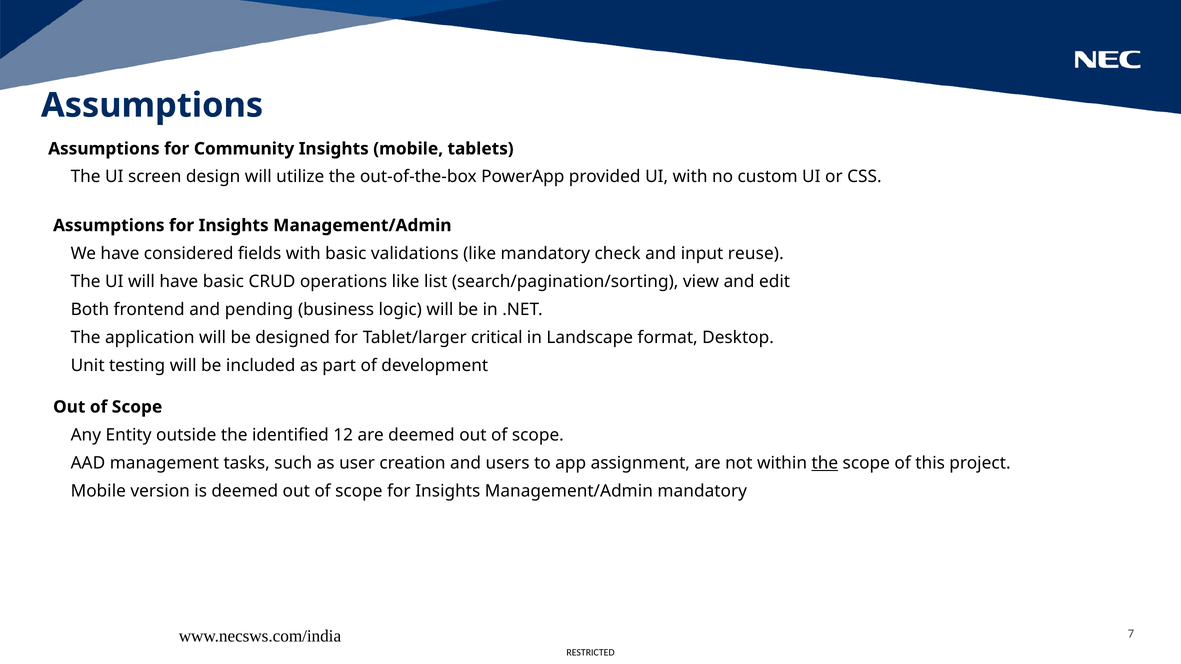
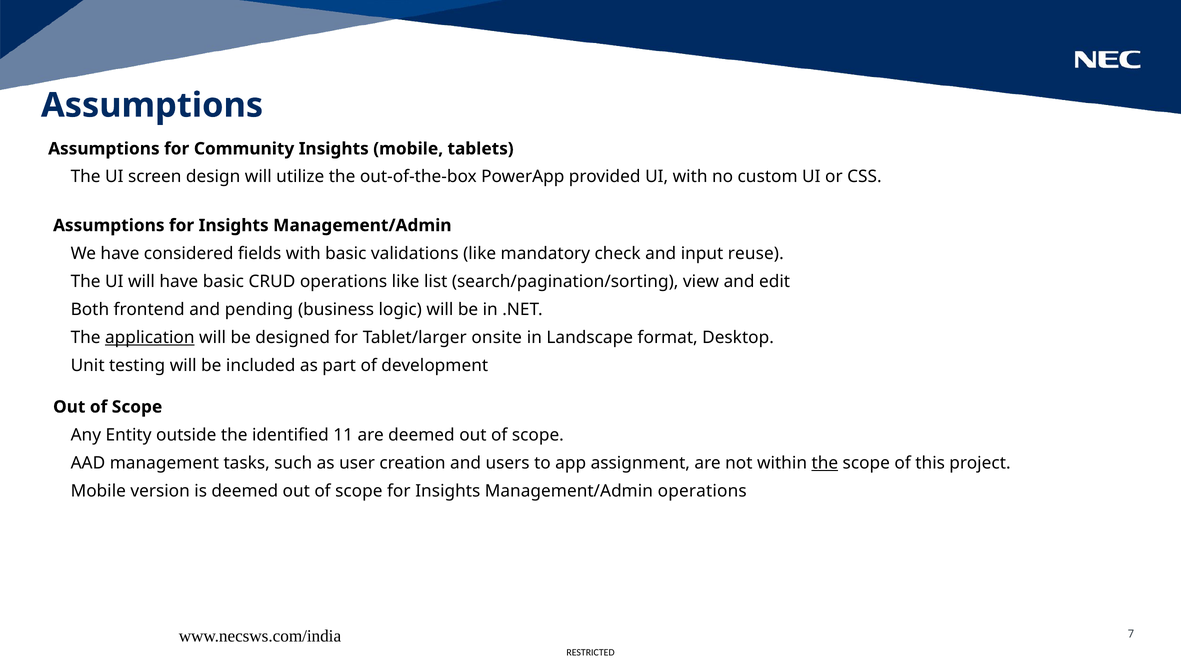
application underline: none -> present
critical: critical -> onsite
12: 12 -> 11
Management/Admin mandatory: mandatory -> operations
